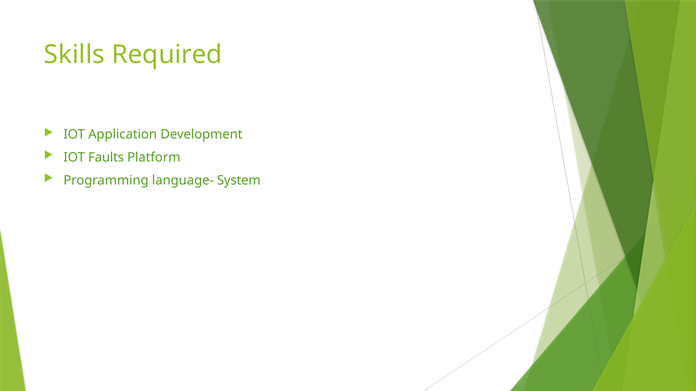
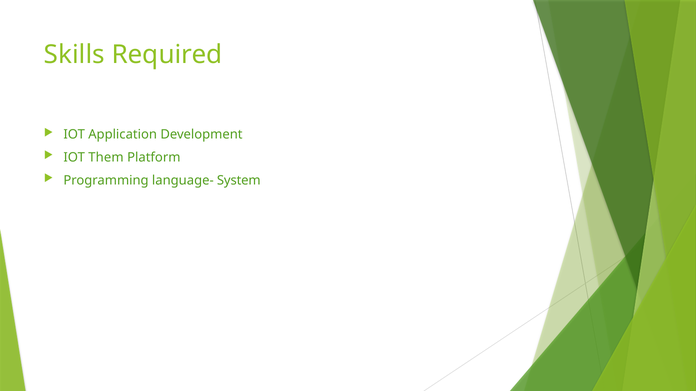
Faults: Faults -> Them
